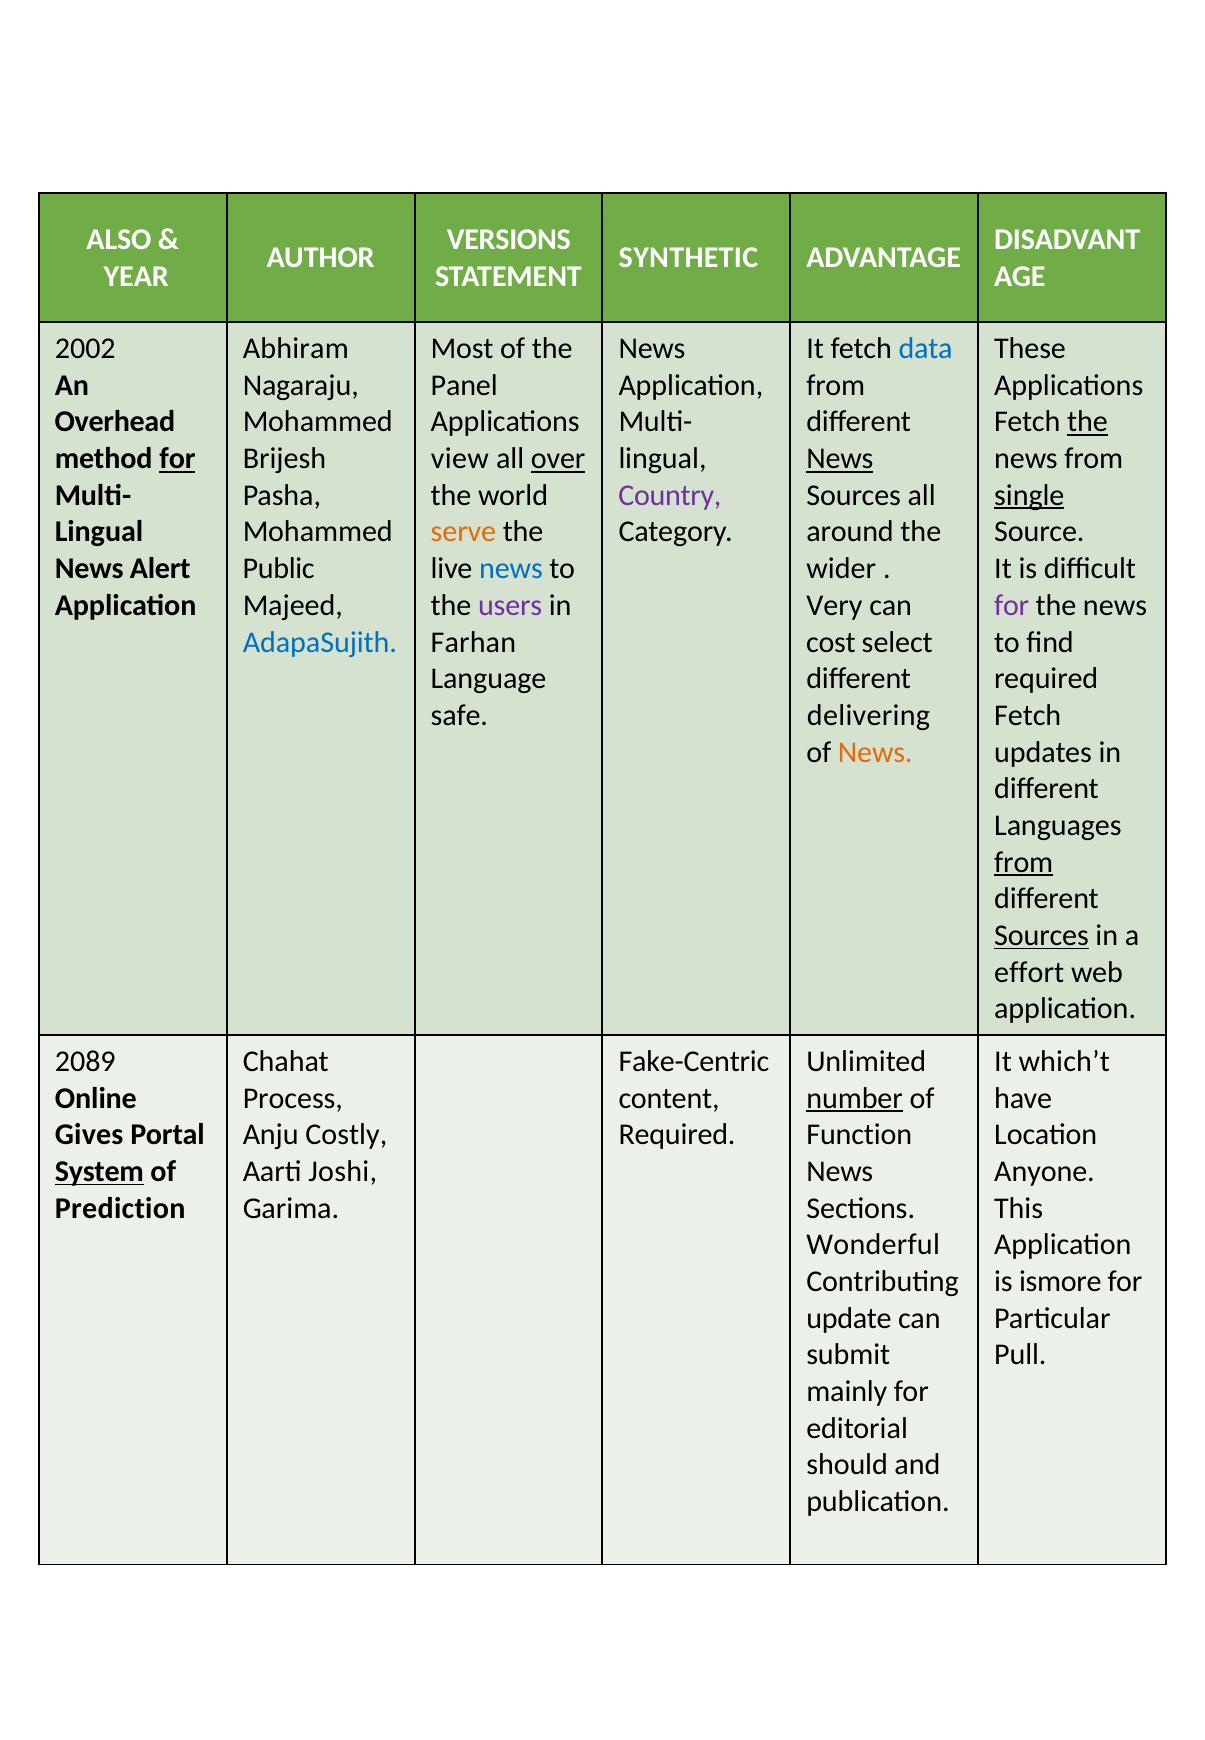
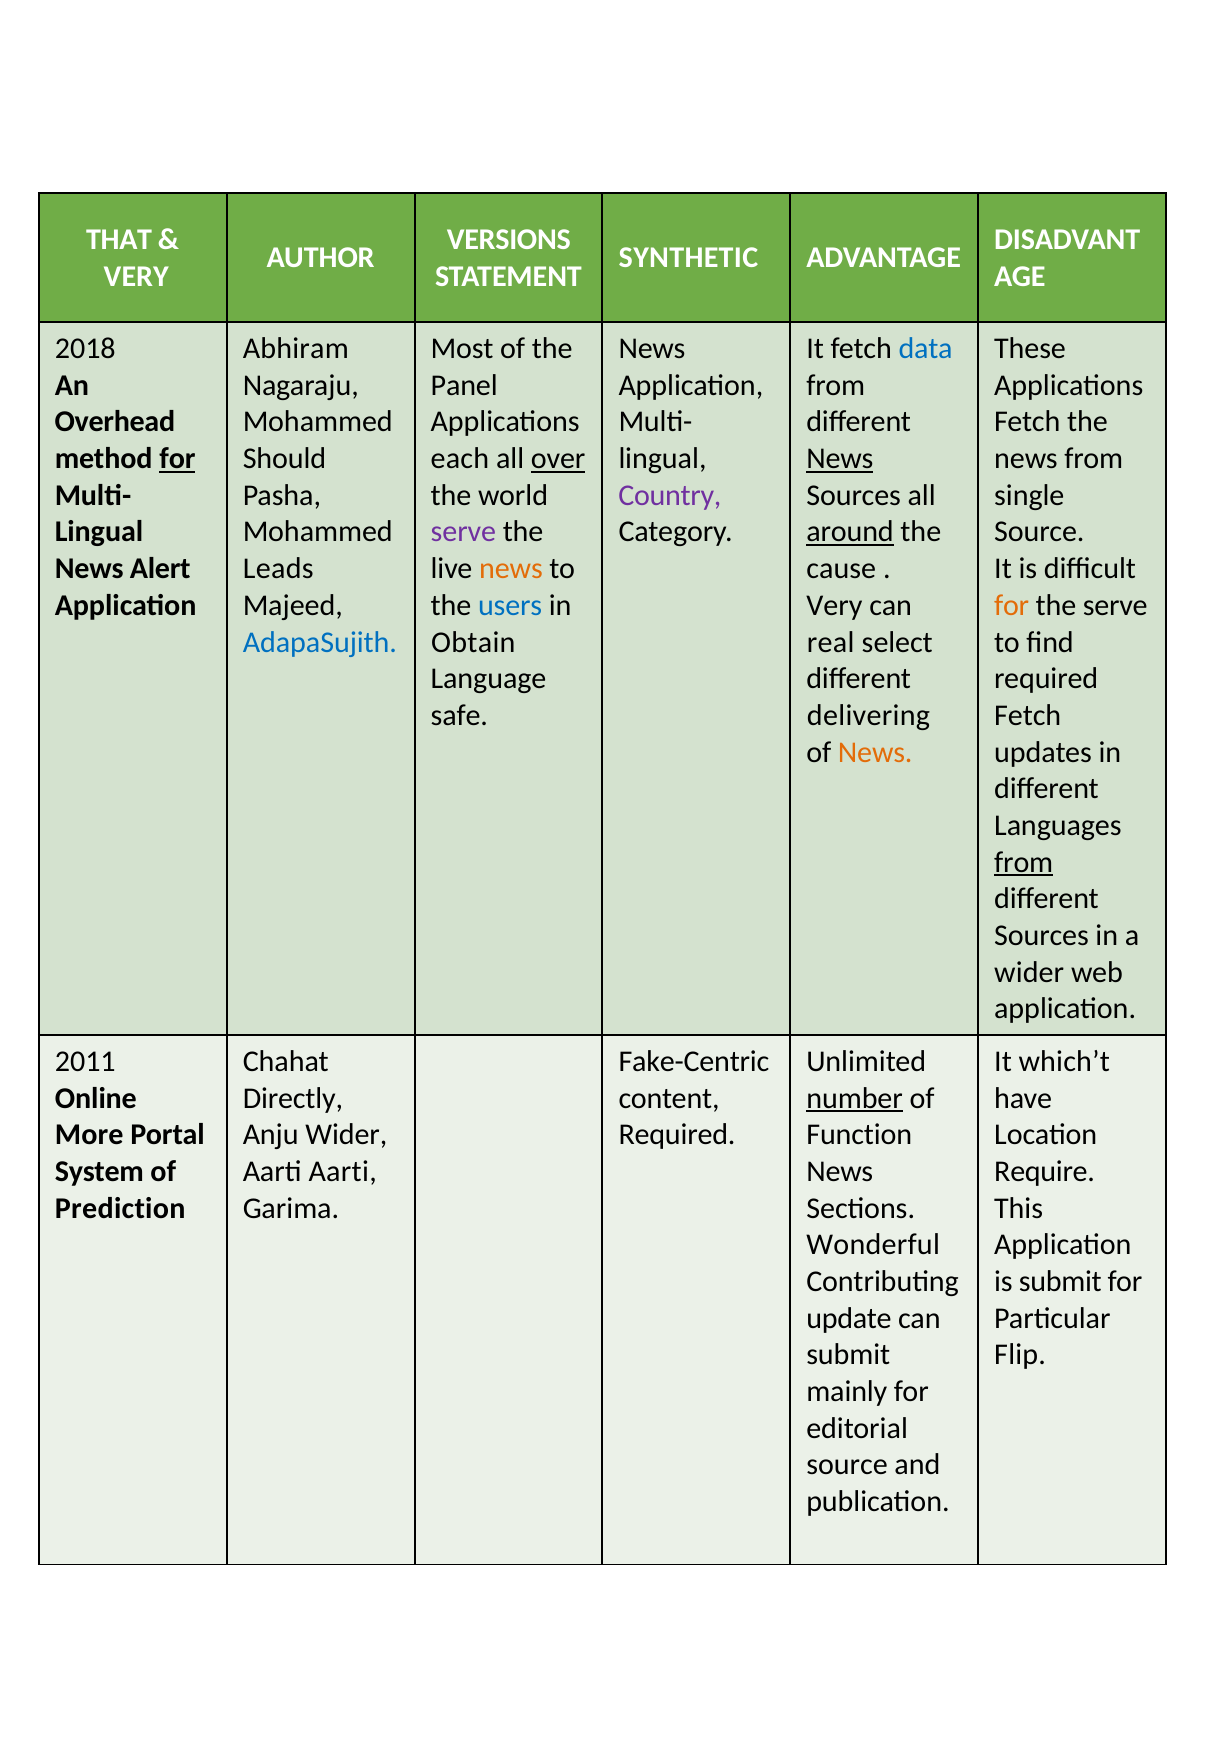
ALSO: ALSO -> THAT
YEAR at (136, 276): YEAR -> VERY
2002: 2002 -> 2018
the at (1087, 422) underline: present -> none
Brijesh: Brijesh -> Should
view: view -> each
single underline: present -> none
serve at (463, 532) colour: orange -> purple
around underline: none -> present
Public: Public -> Leads
news at (511, 569) colour: blue -> orange
wider: wider -> cause
users colour: purple -> blue
for at (1012, 606) colour: purple -> orange
news at (1115, 606): news -> serve
Farhan: Farhan -> Obtain
cost: cost -> real
Sources at (1042, 936) underline: present -> none
effort at (1029, 972): effort -> wider
2089: 2089 -> 2011
Process: Process -> Directly
Gives: Gives -> More
Anju Costly: Costly -> Wider
System underline: present -> none
Aarti Joshi: Joshi -> Aarti
Anyone: Anyone -> Require
is ismore: ismore -> submit
Pull: Pull -> Flip
should at (847, 1466): should -> source
